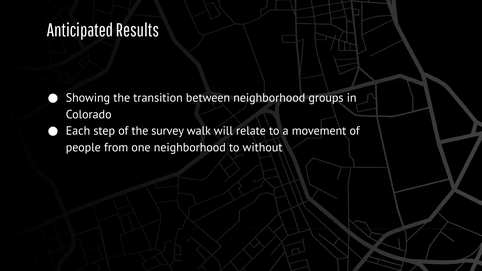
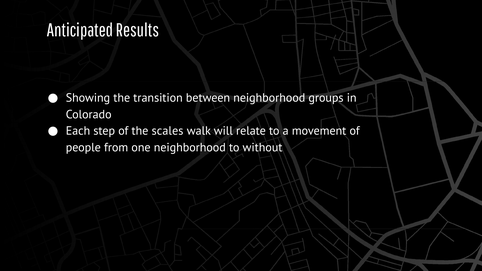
survey: survey -> scales
